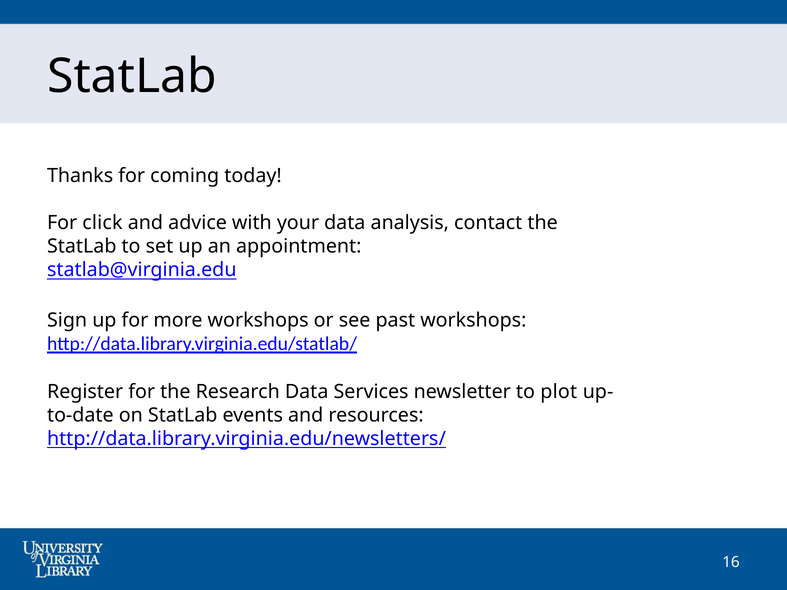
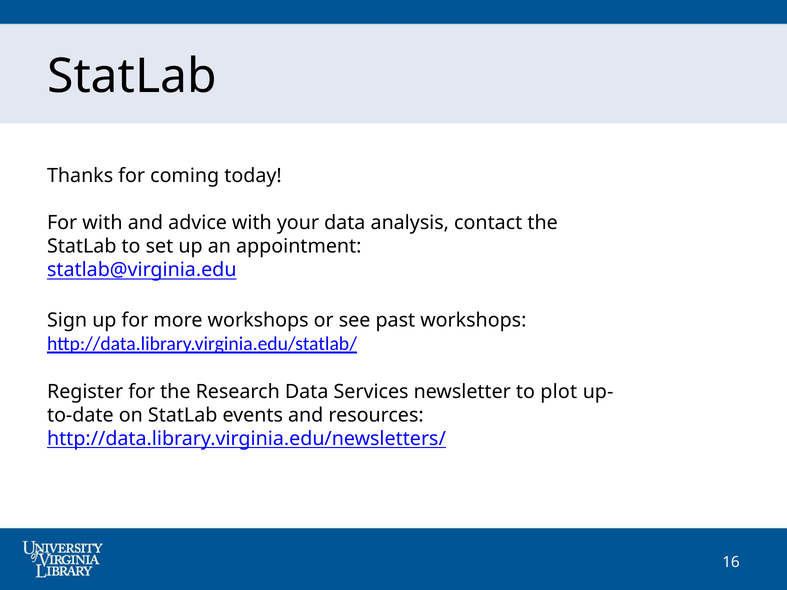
For click: click -> with
